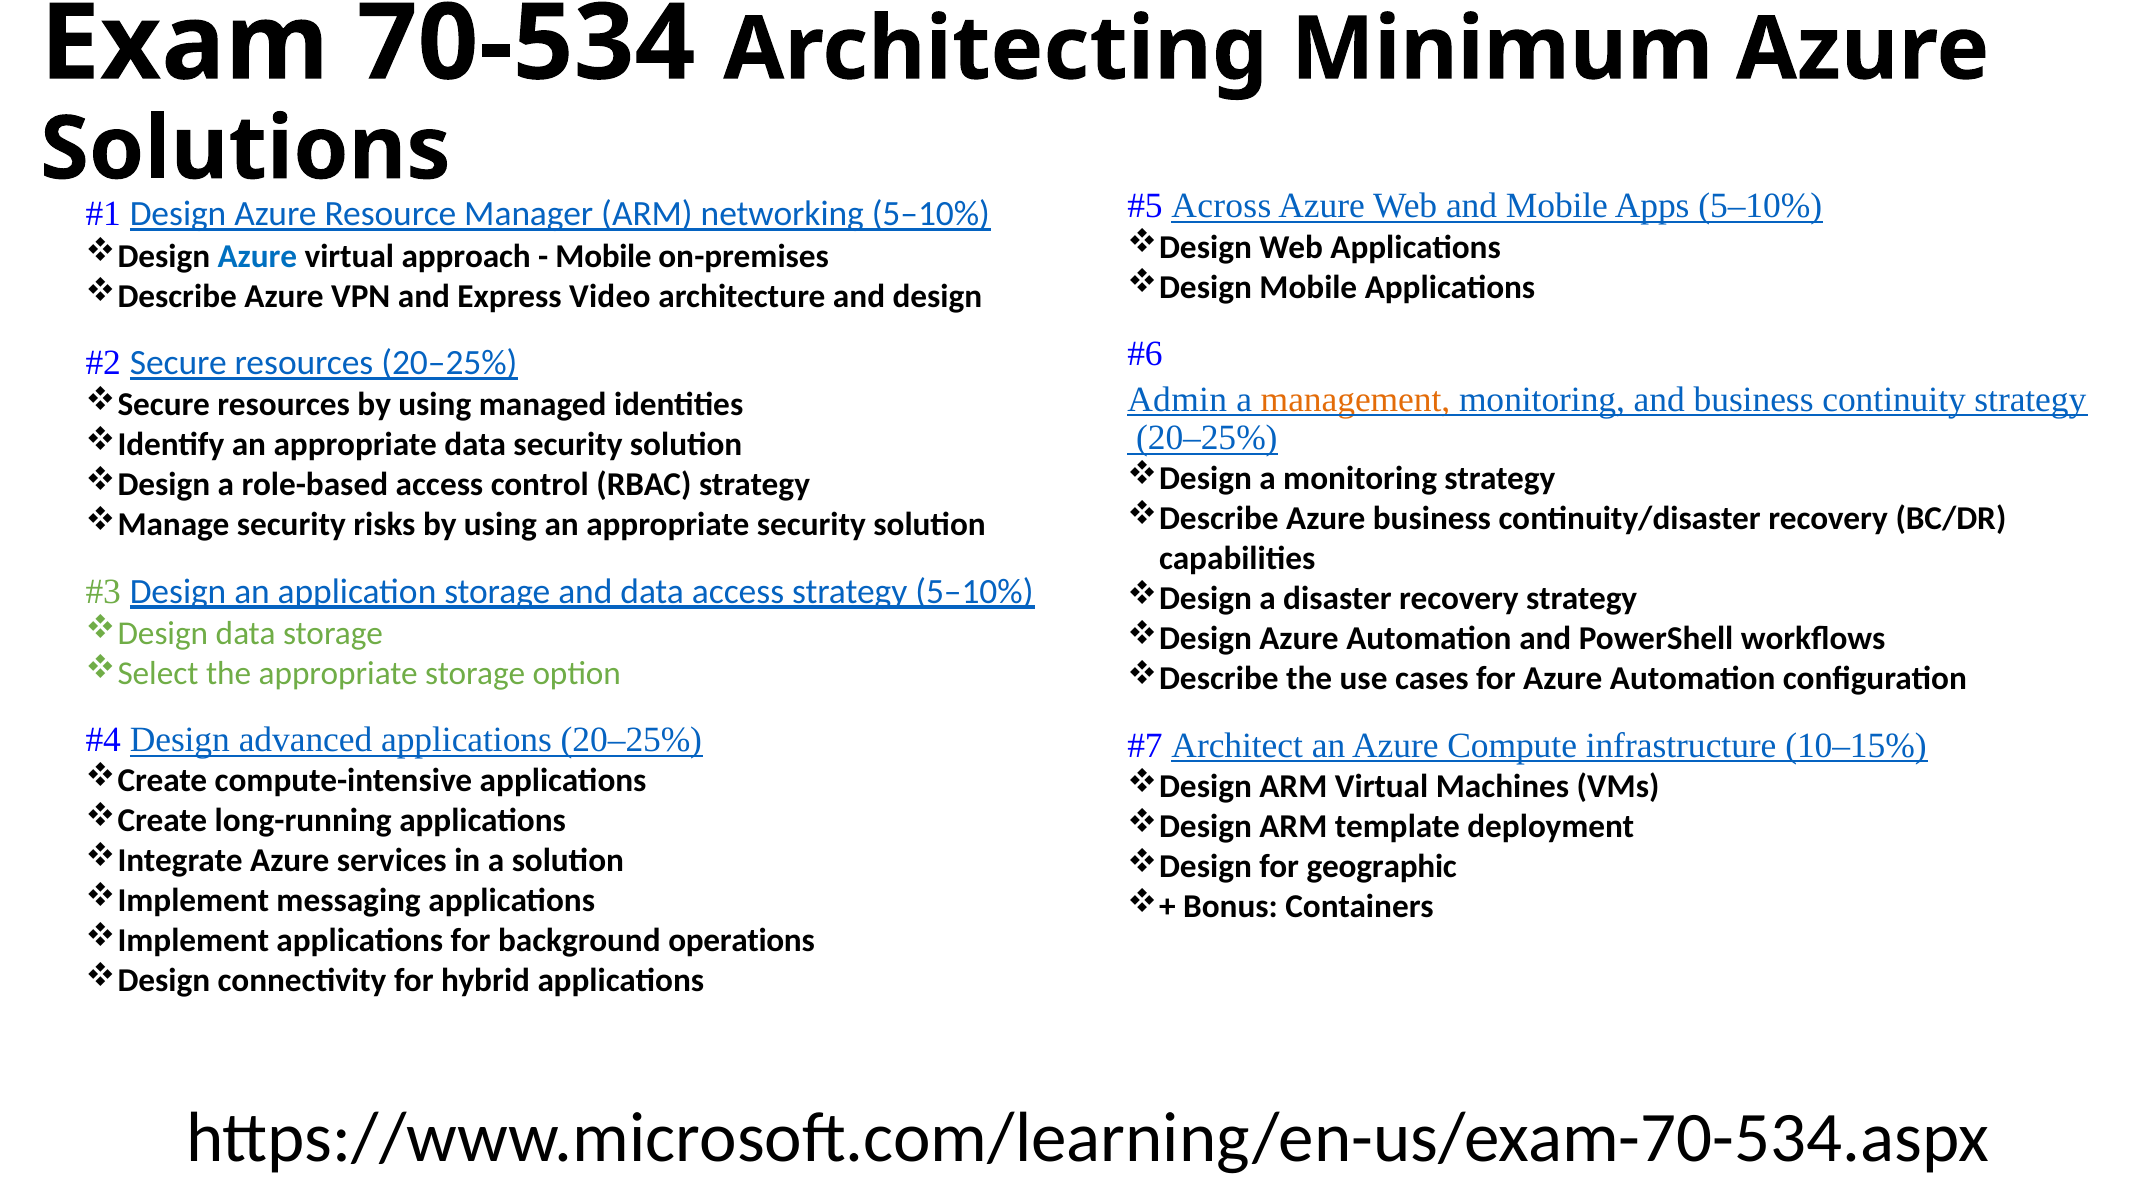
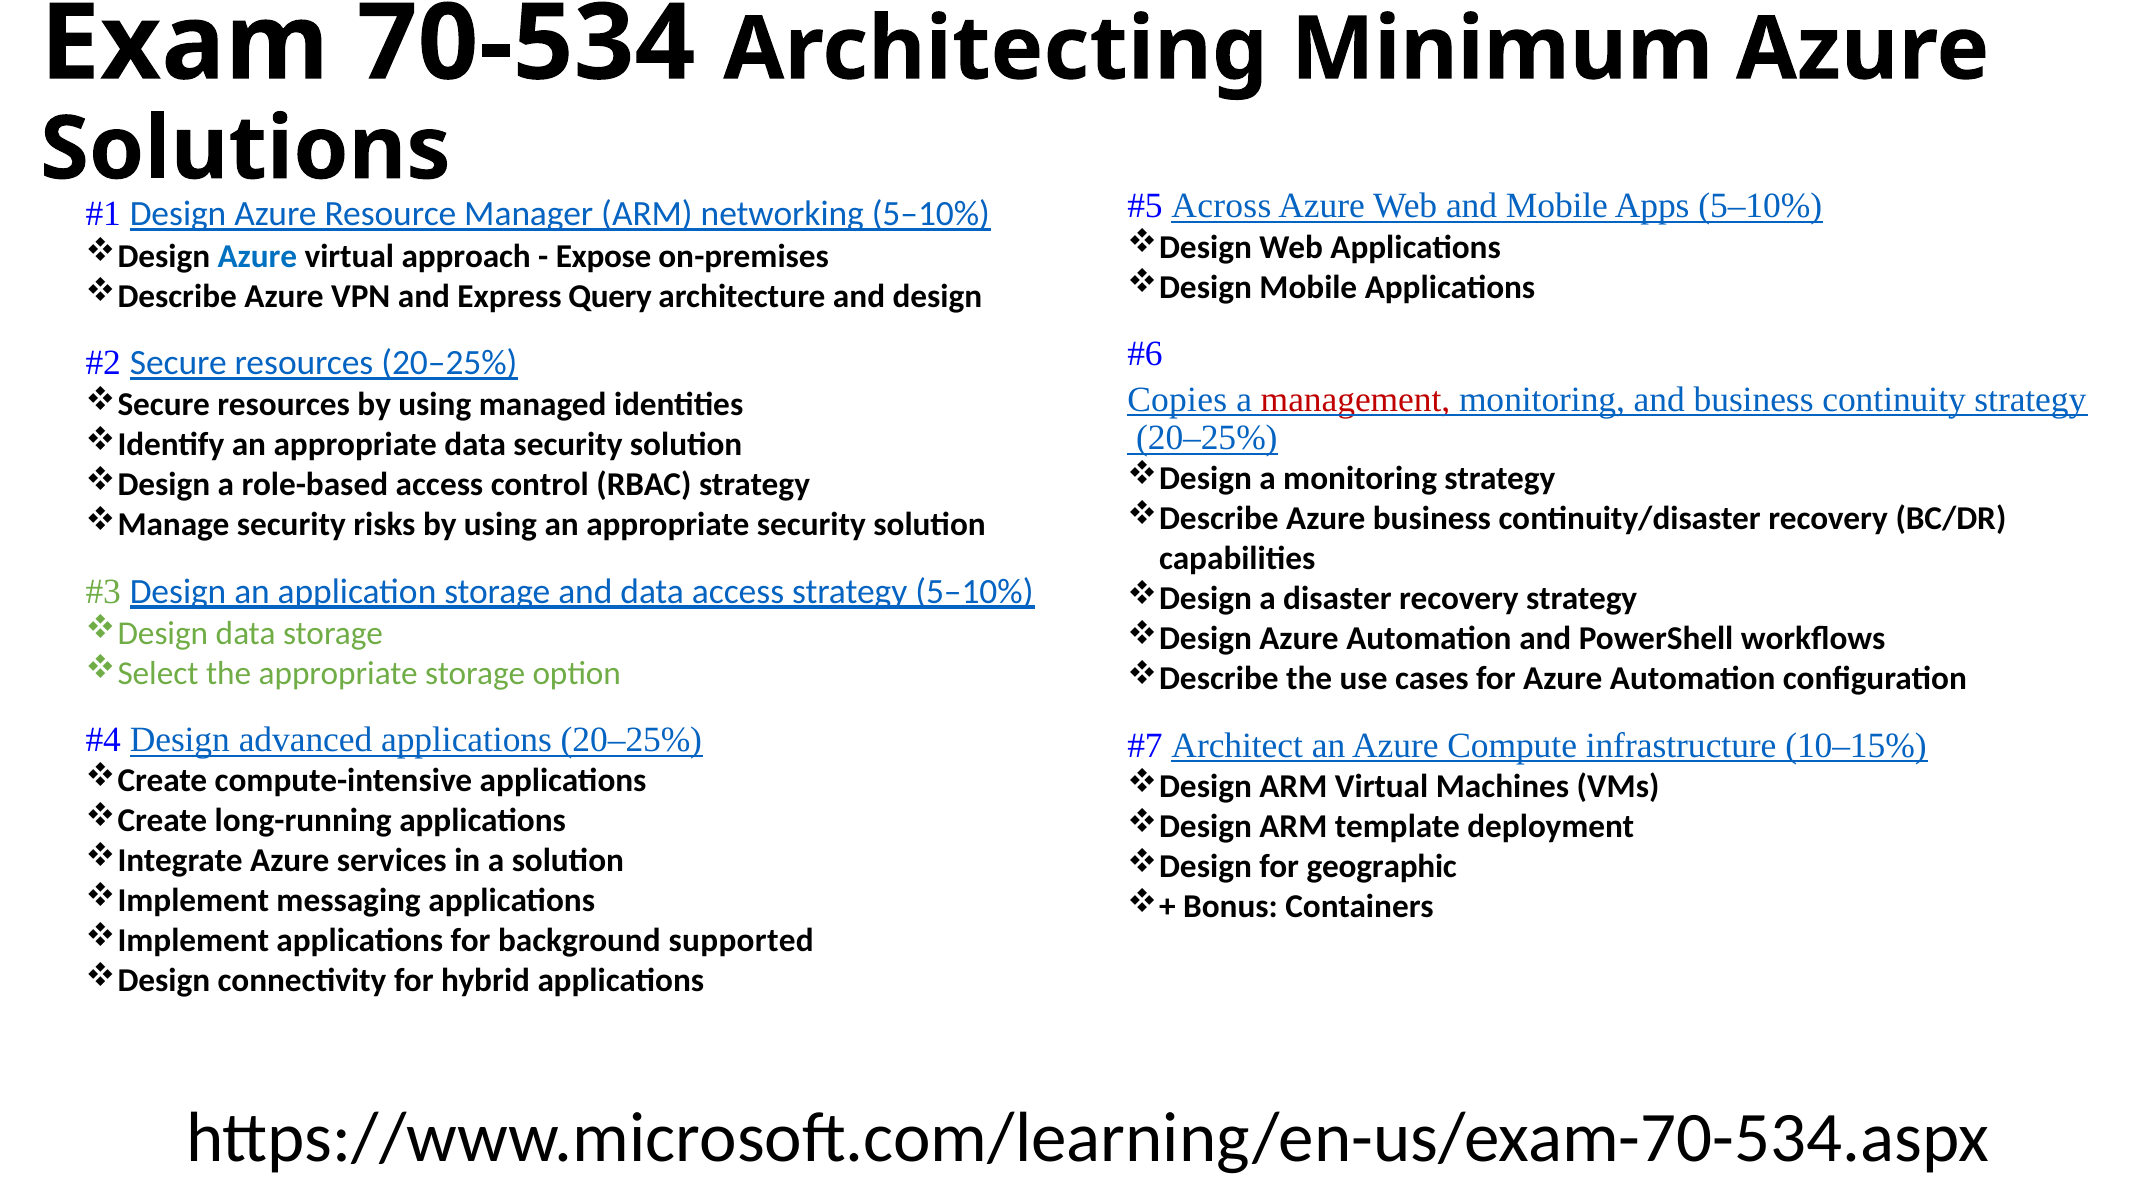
Mobile at (604, 256): Mobile -> Expose
Video: Video -> Query
Admin: Admin -> Copies
management colour: orange -> red
operations: operations -> supported
